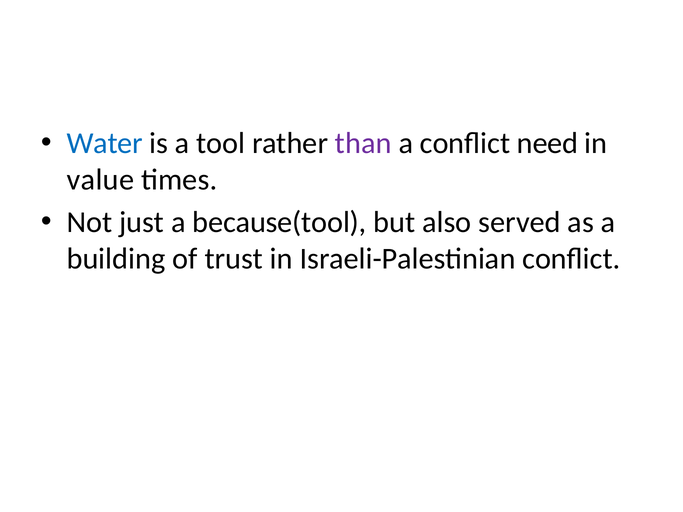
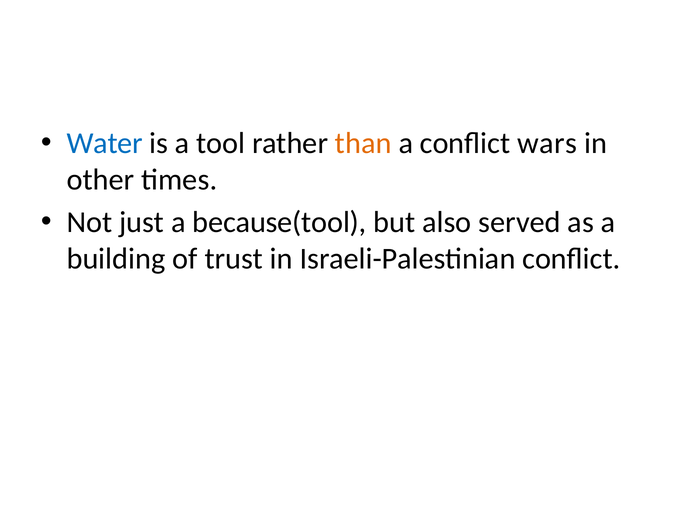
than colour: purple -> orange
need: need -> wars
value: value -> other
